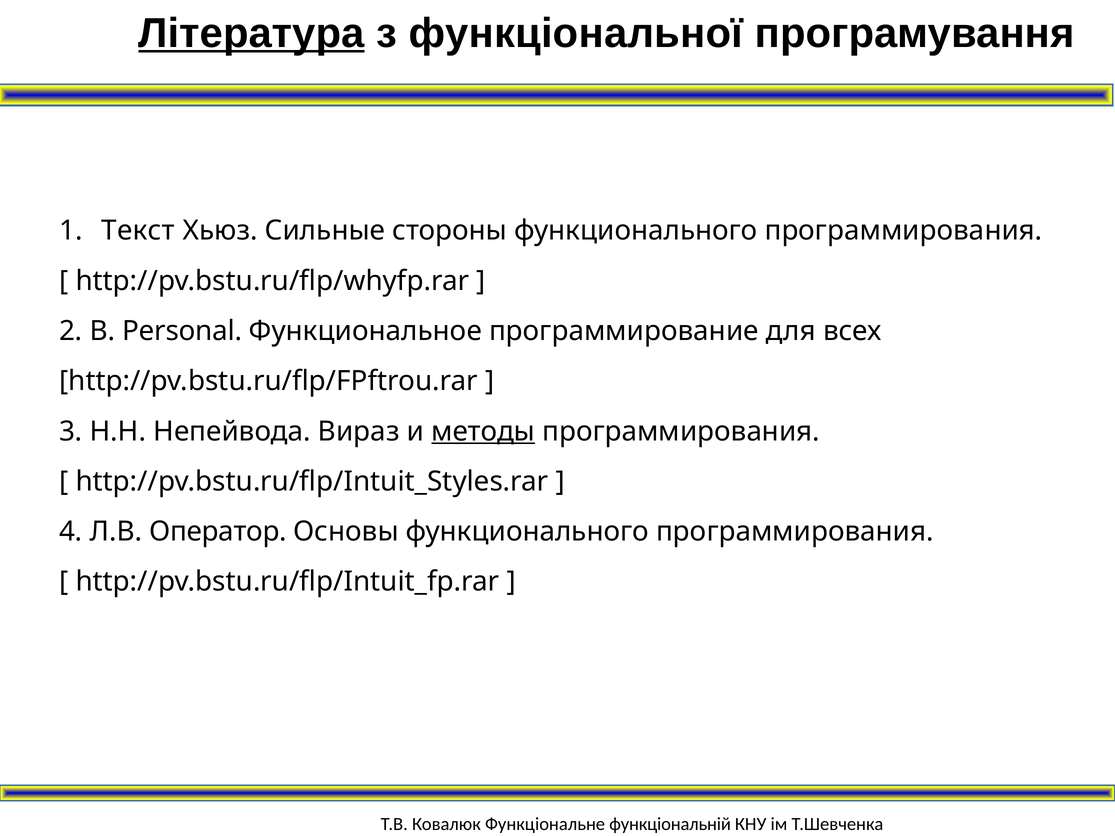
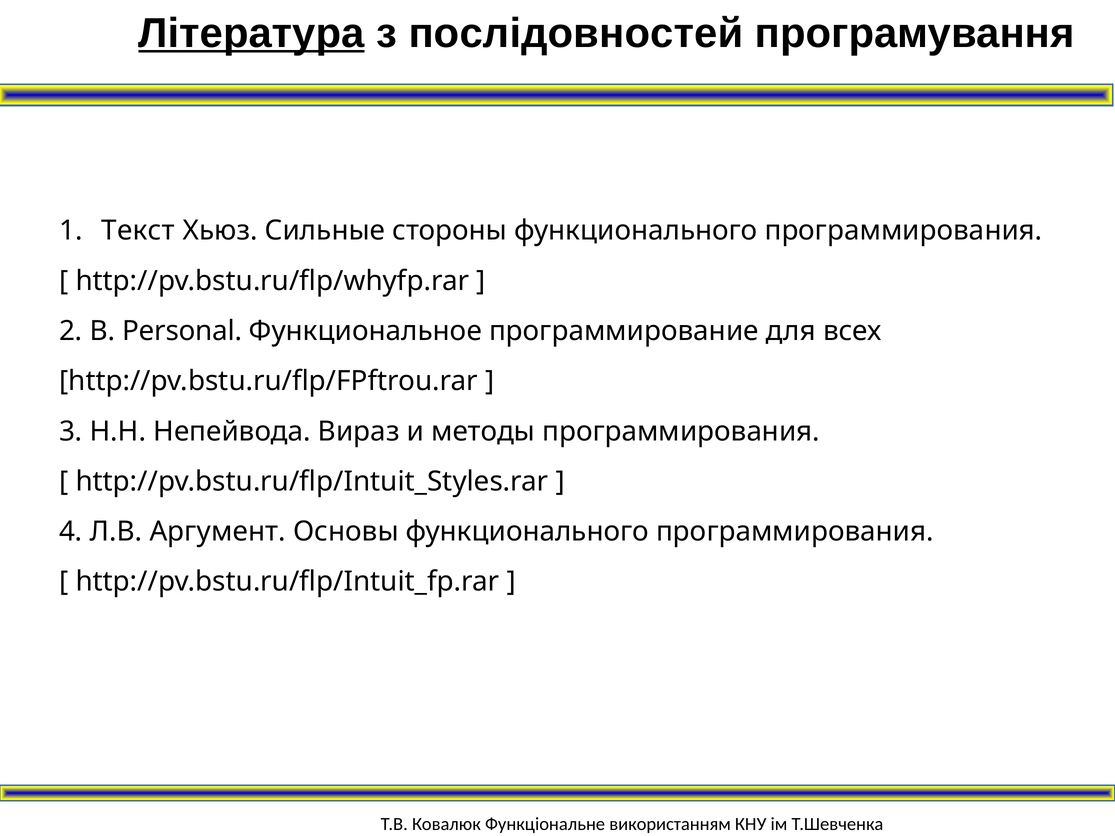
функціональної: функціональної -> послідовностей
методы underline: present -> none
Оператор: Оператор -> Аргумент
функціональній: функціональній -> використанням
